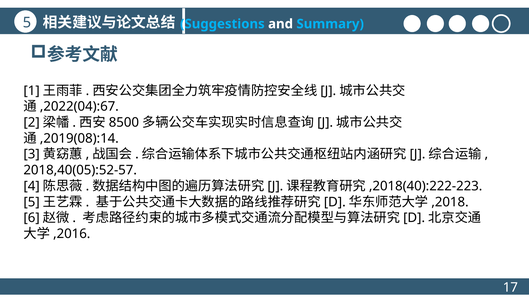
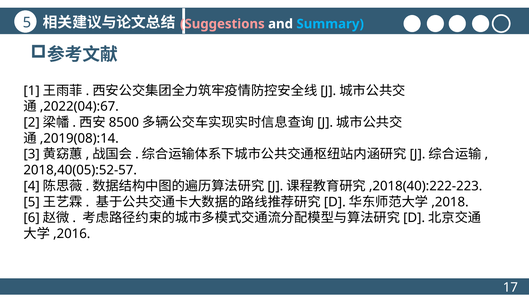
Suggestions colour: light blue -> pink
